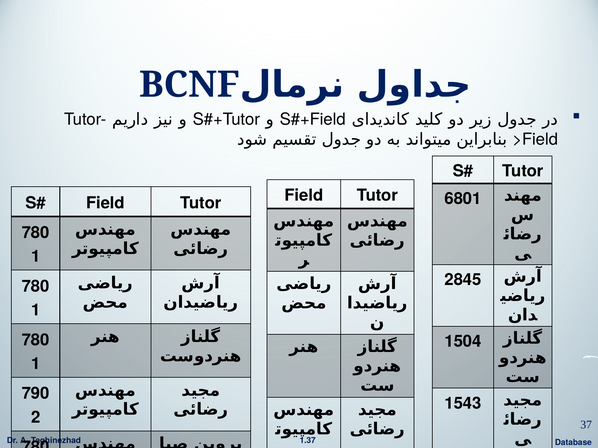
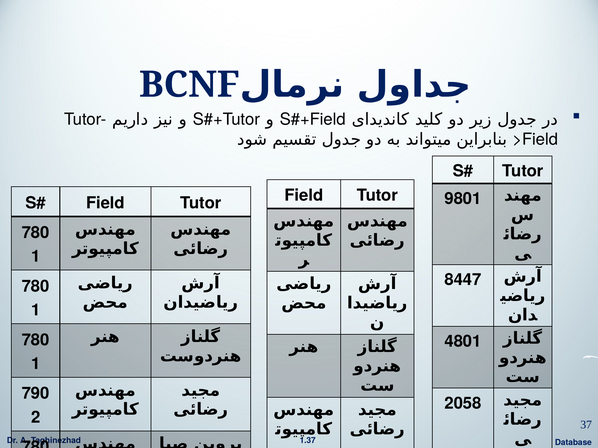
6801: 6801 -> 9801
2845: 2845 -> 8447
1504: 1504 -> 4801
1543: 1543 -> 2058
